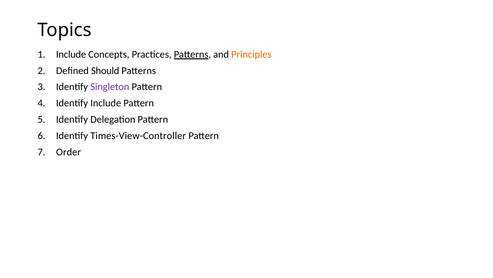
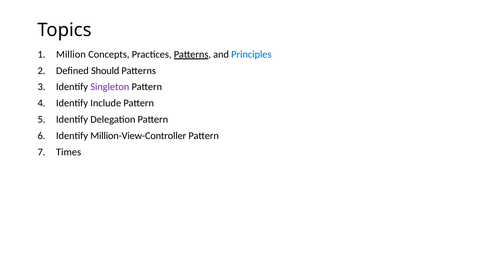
Include at (71, 54): Include -> Million
Principles colour: orange -> blue
Times-View-Controller: Times-View-Controller -> Million-View-Controller
Order: Order -> Times
